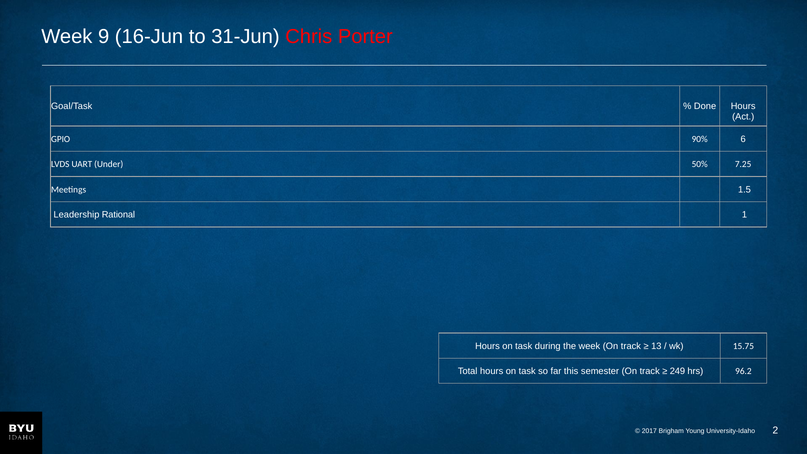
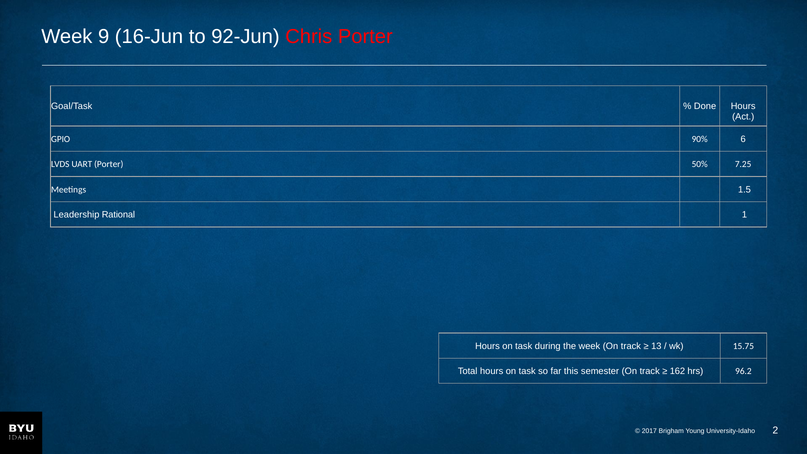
31-Jun: 31-Jun -> 92-Jun
UART Under: Under -> Porter
249: 249 -> 162
